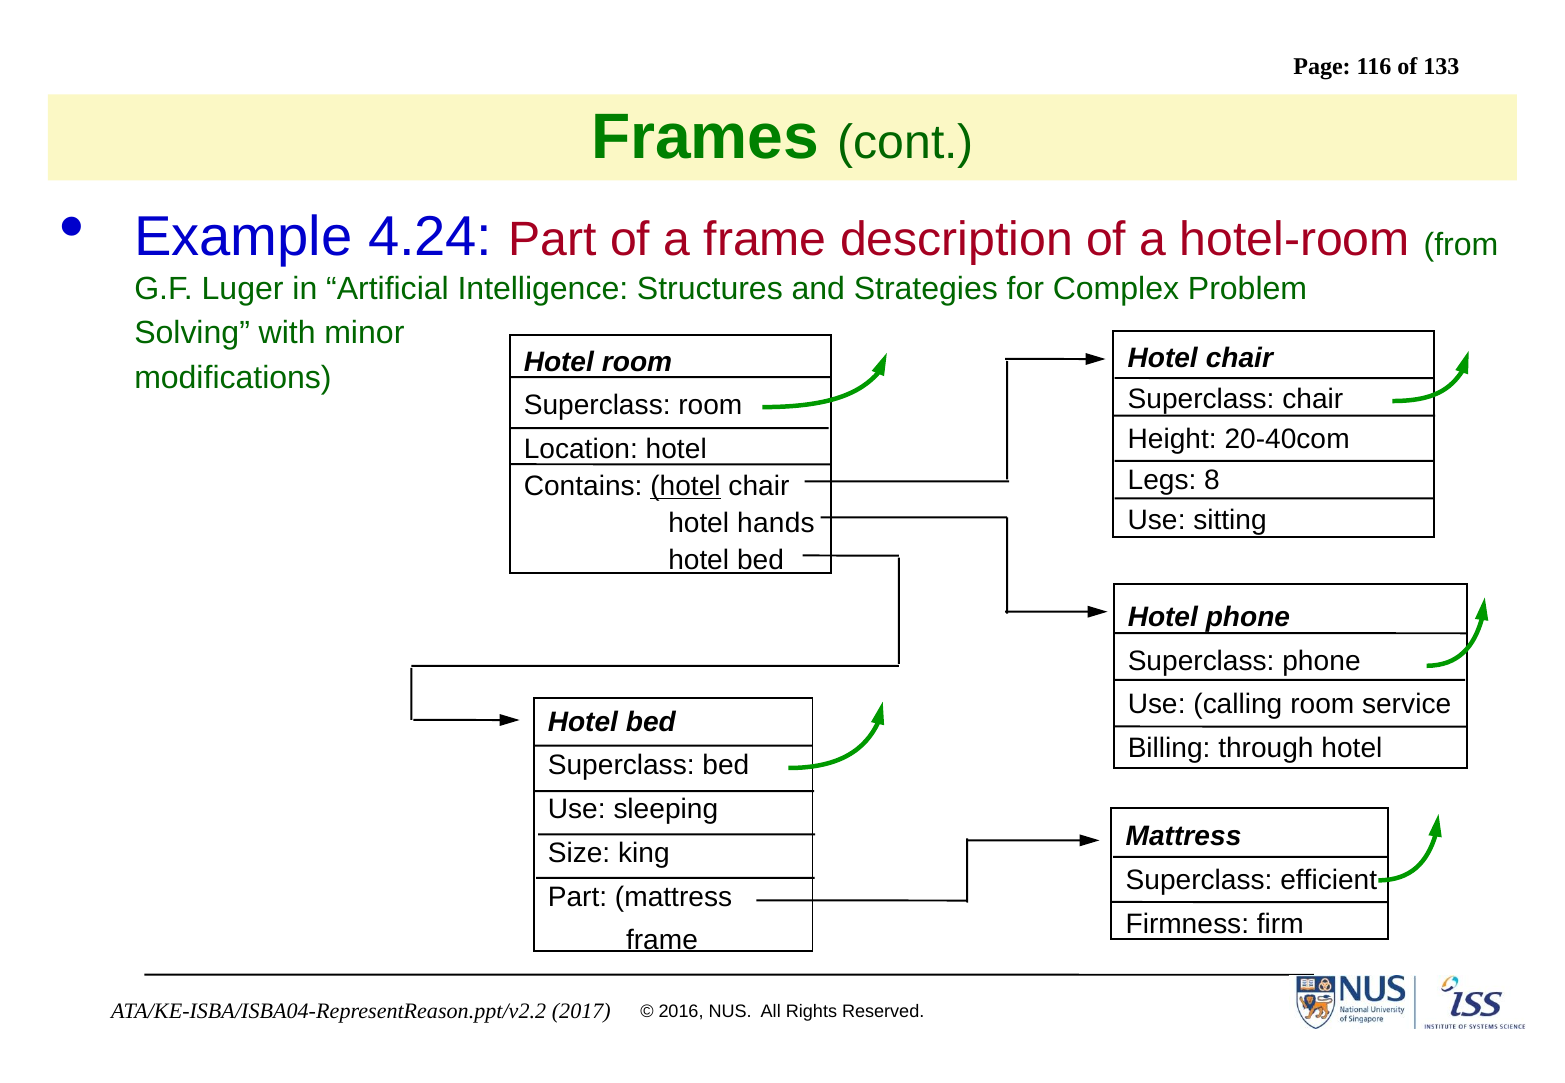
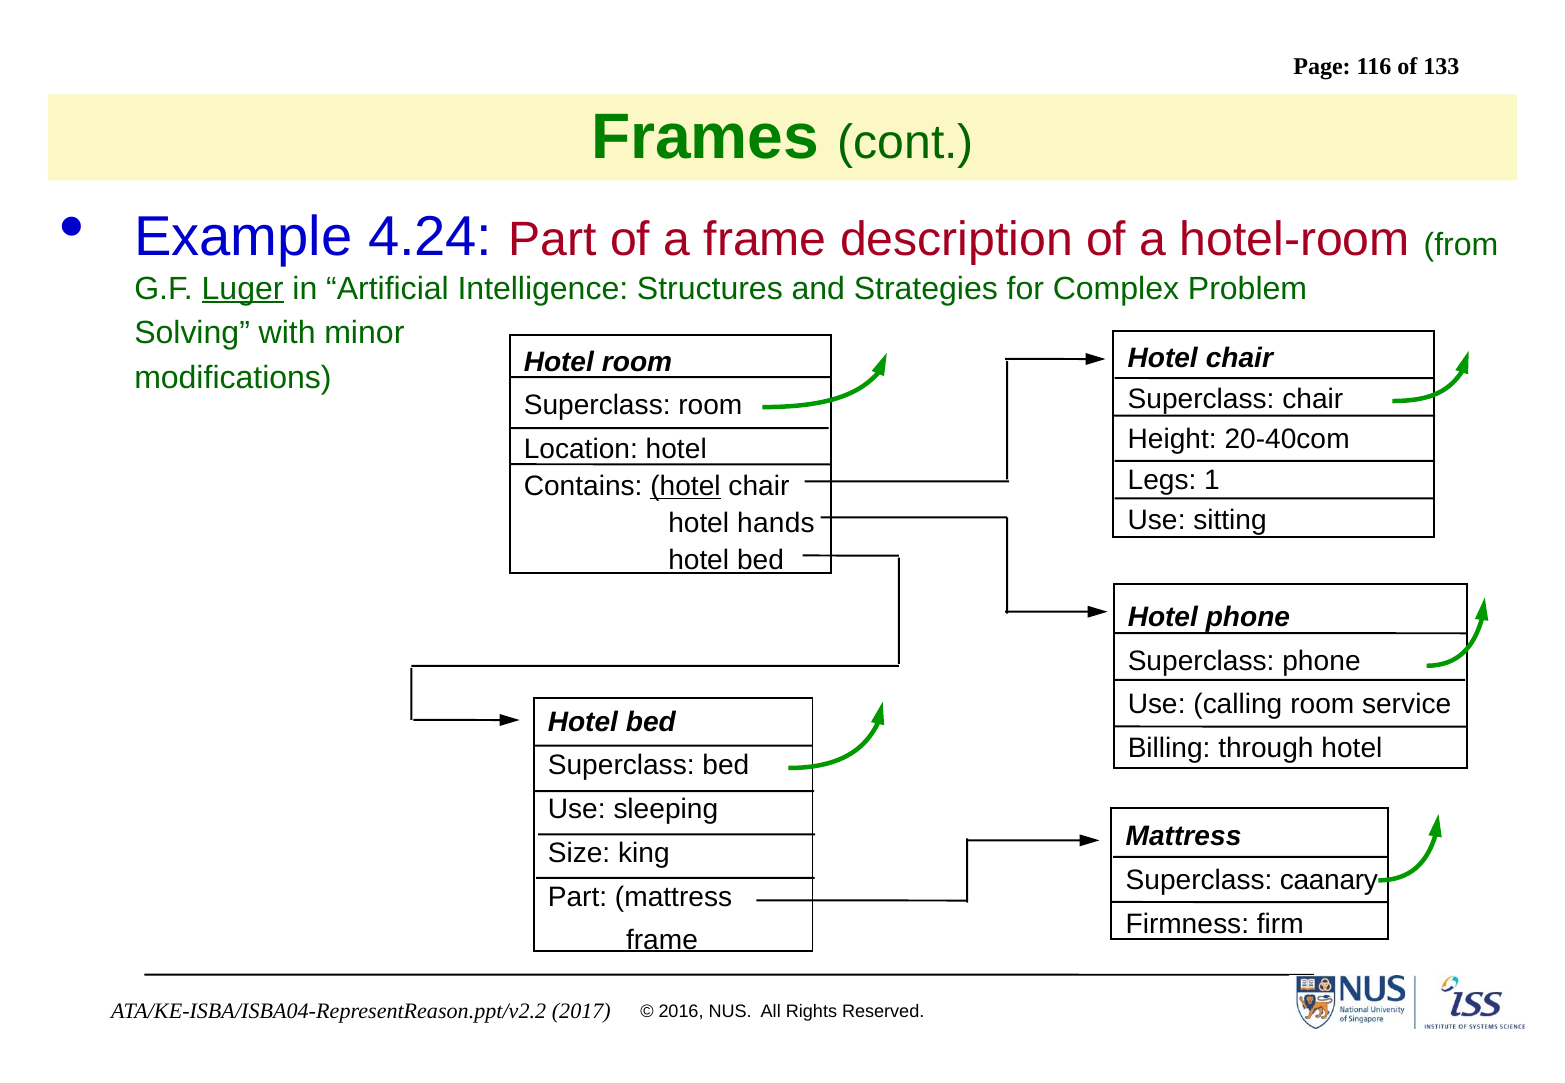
Luger underline: none -> present
8: 8 -> 1
efficient: efficient -> caanary
